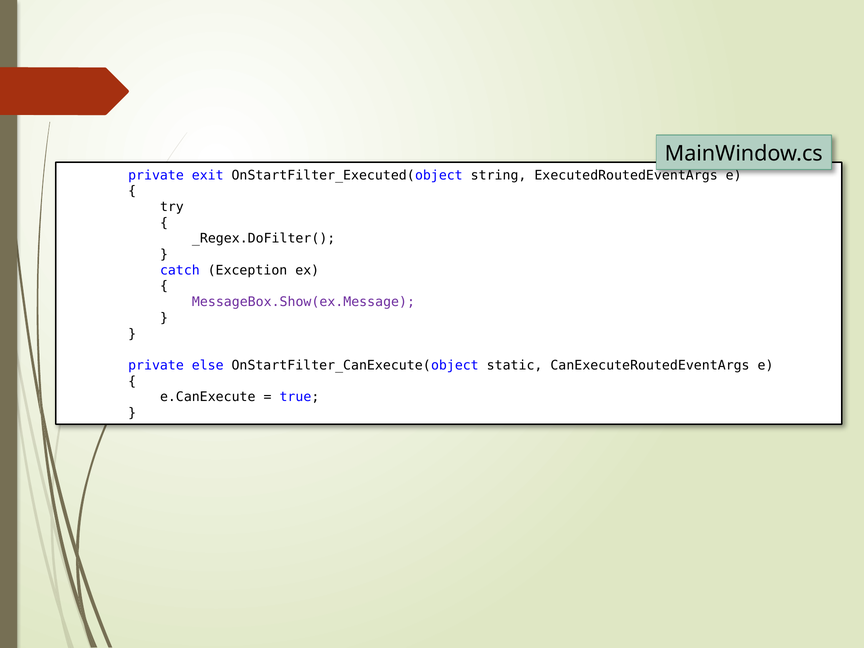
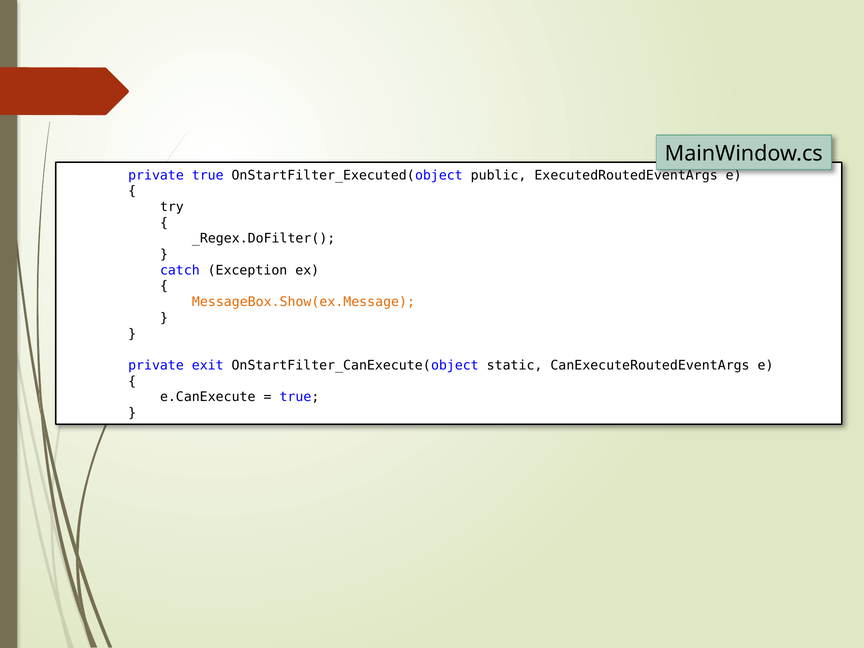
private exit: exit -> true
string: string -> public
MessageBox.Show(ex.Message colour: purple -> orange
else: else -> exit
